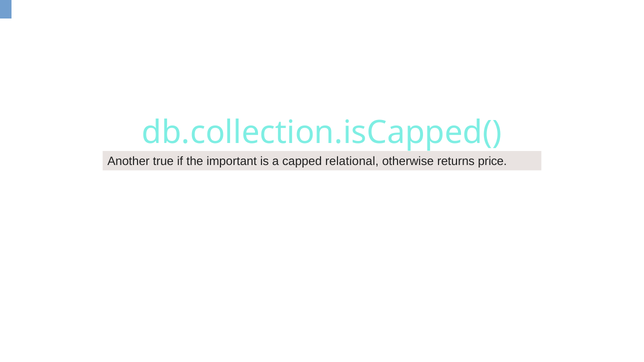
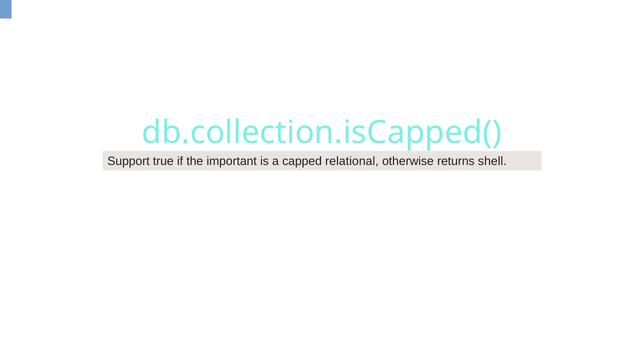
Another: Another -> Support
price: price -> shell
